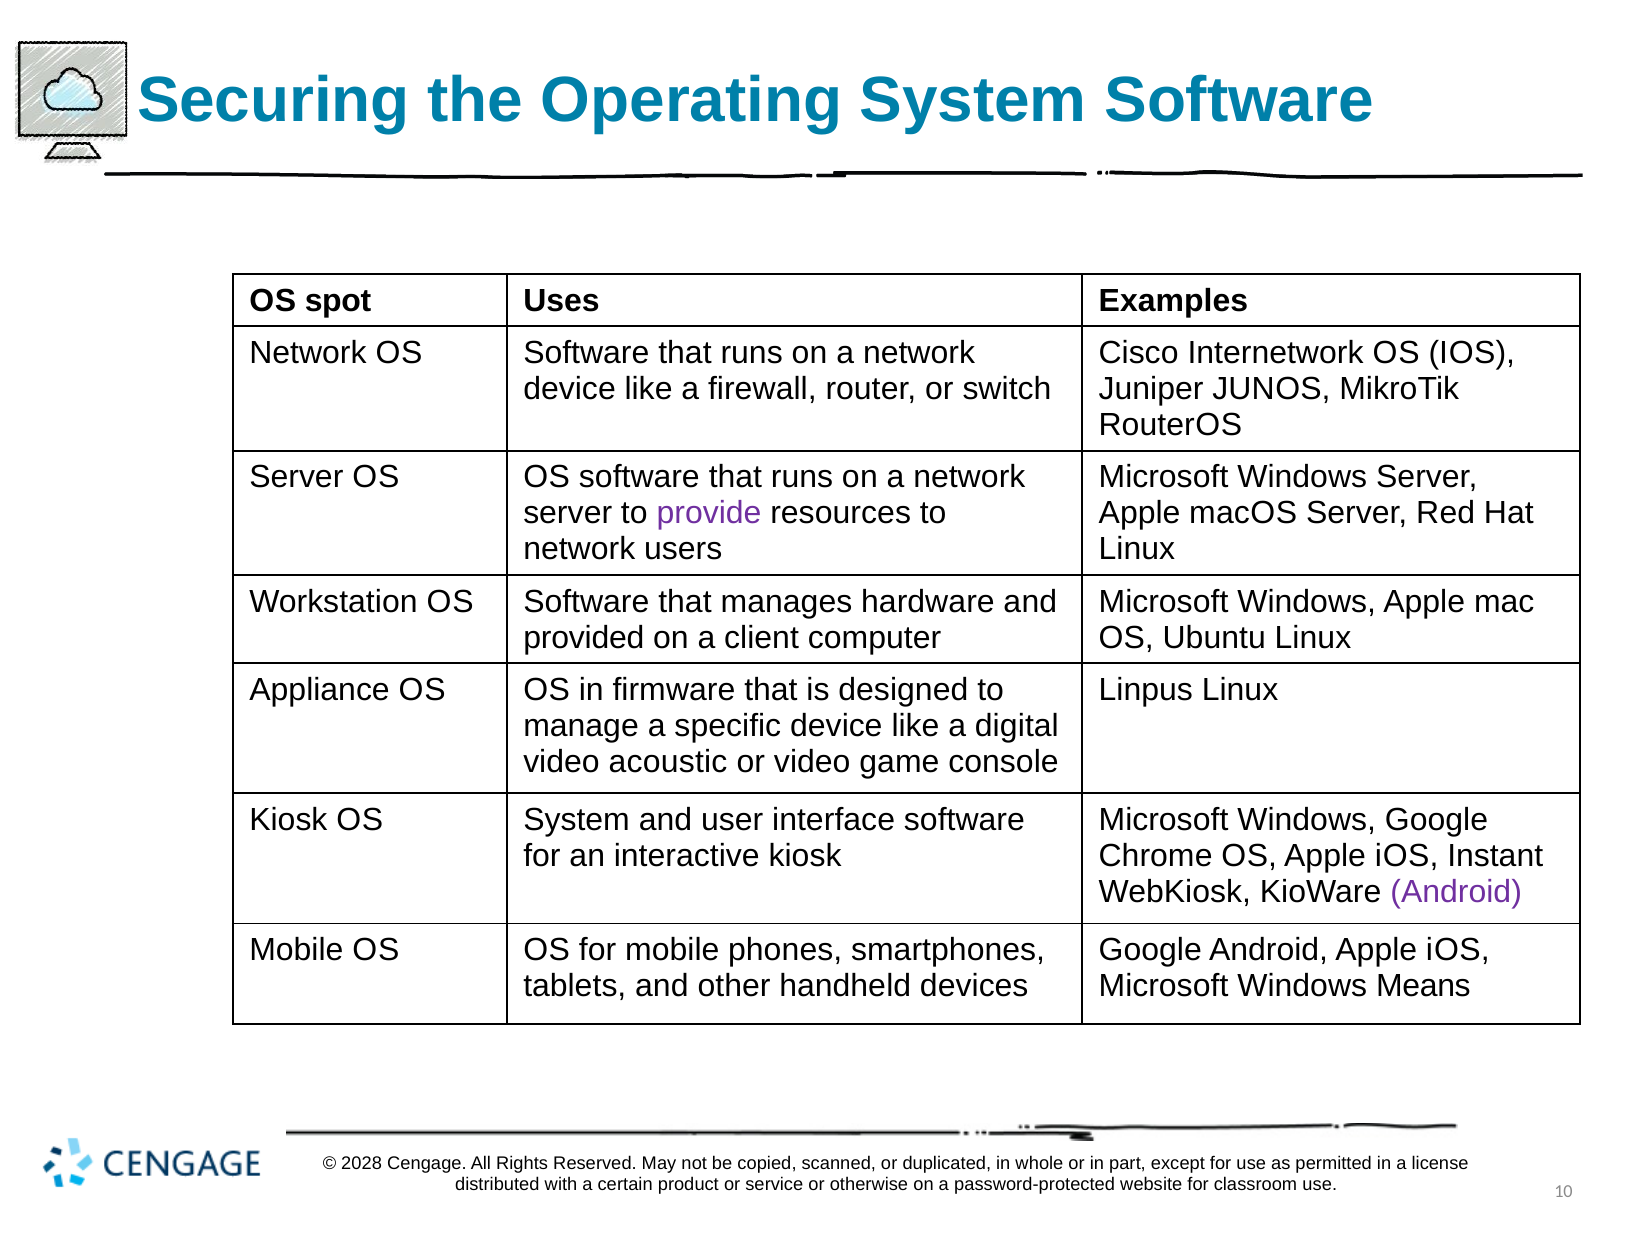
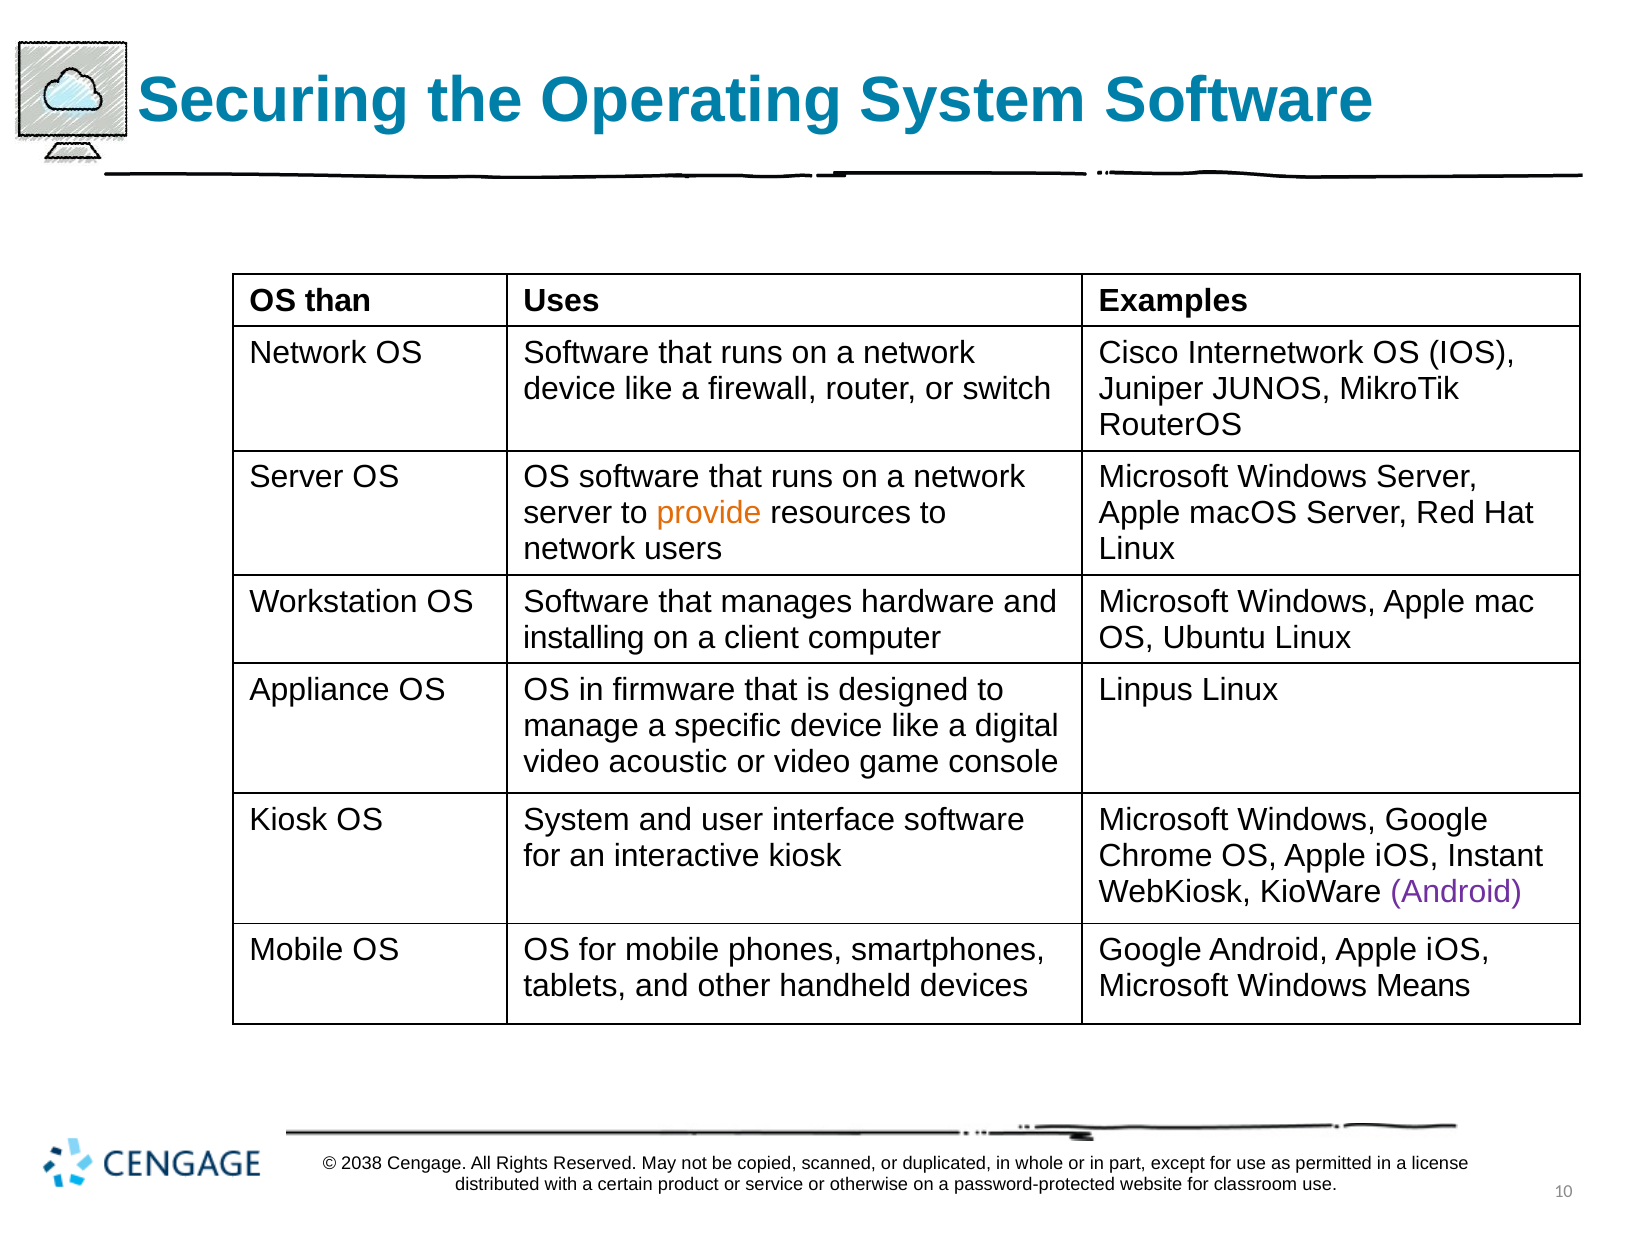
spot: spot -> than
provide colour: purple -> orange
provided: provided -> installing
2028: 2028 -> 2038
